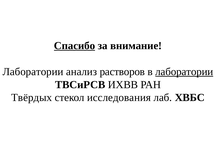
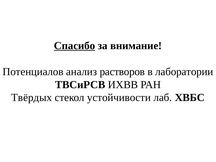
Лаборатории at (33, 72): Лаборатории -> Потенциалов
лаборатории at (184, 72) underline: present -> none
исследования: исследования -> устойчивости
